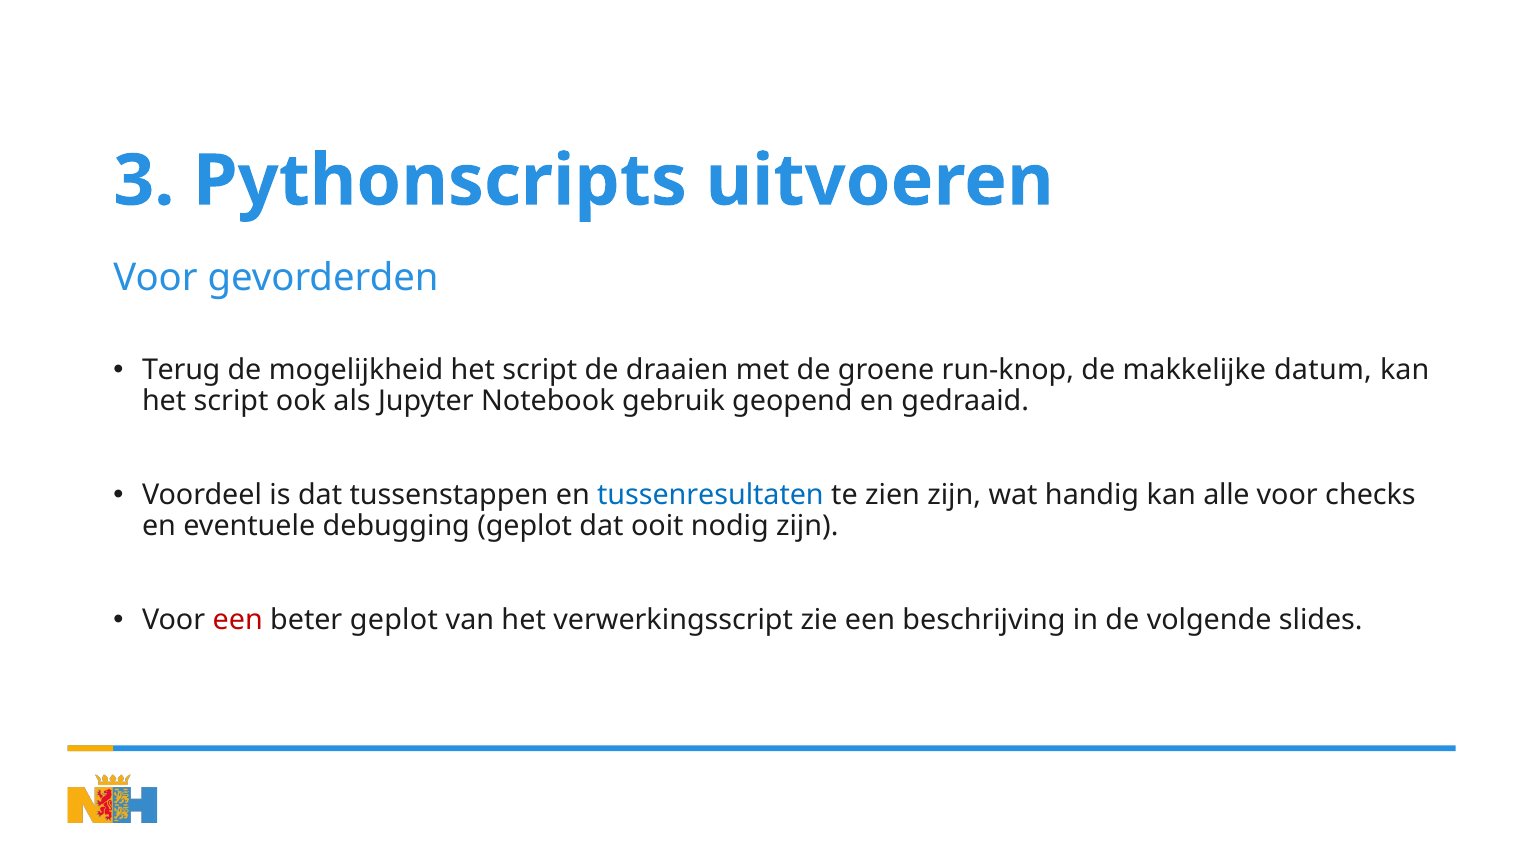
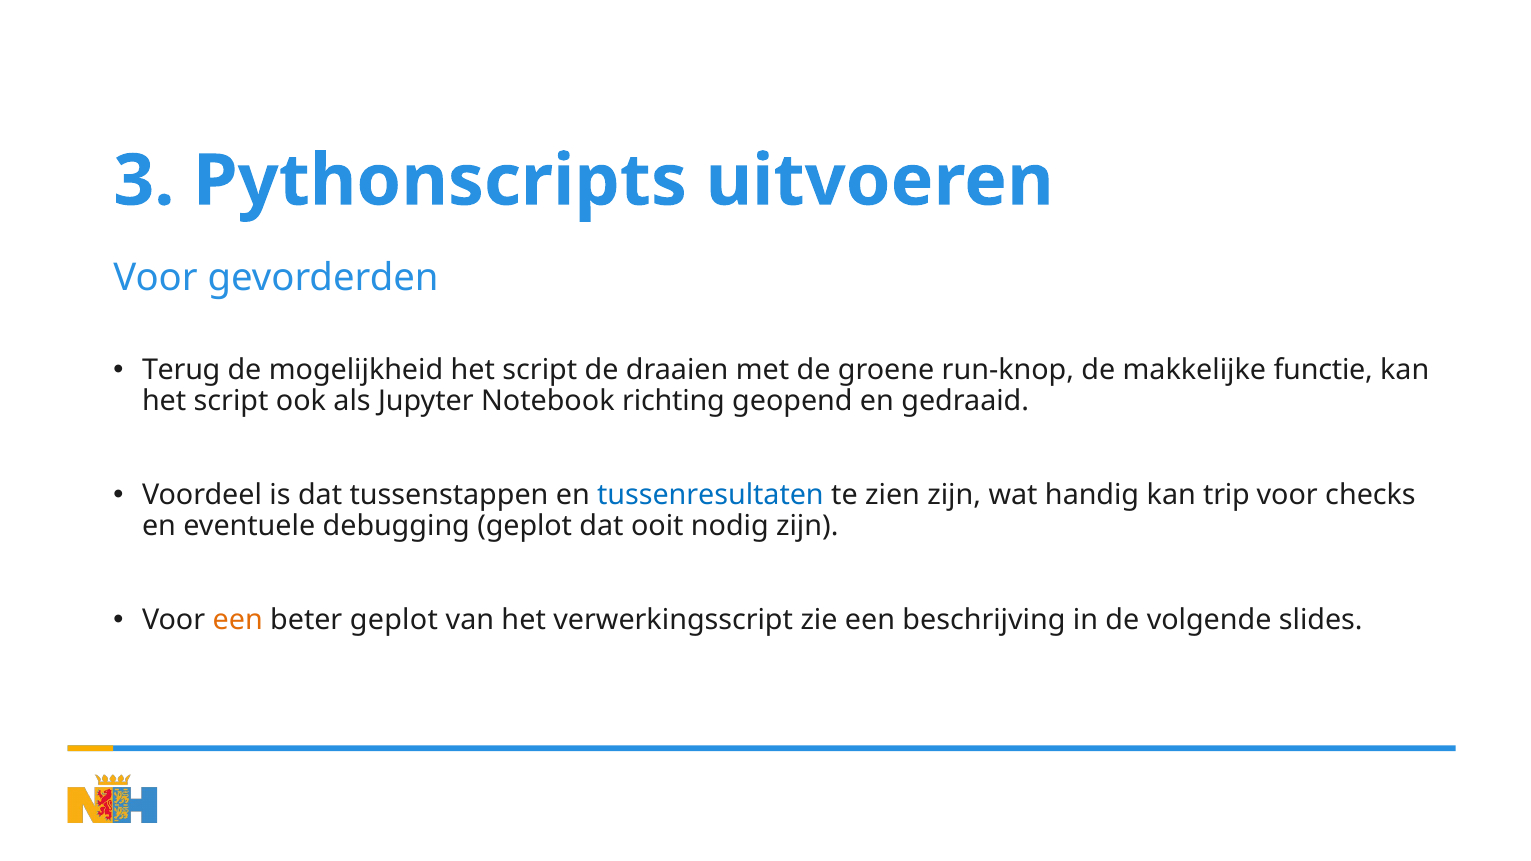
datum: datum -> functie
gebruik: gebruik -> richting
alle: alle -> trip
een at (238, 620) colour: red -> orange
